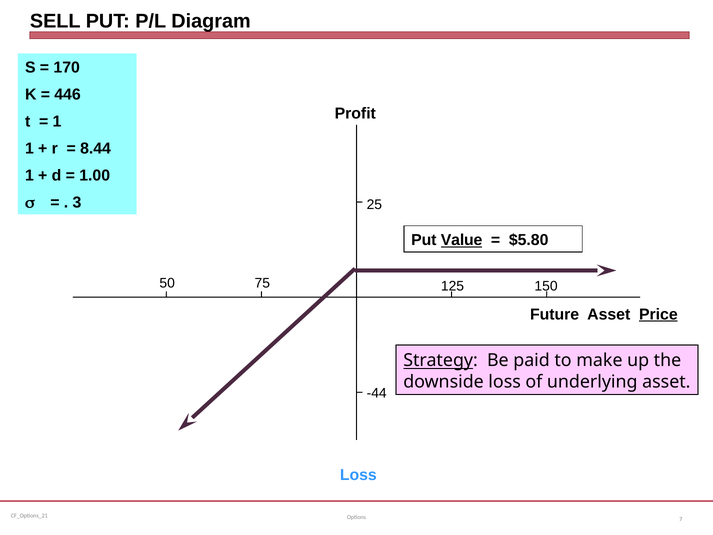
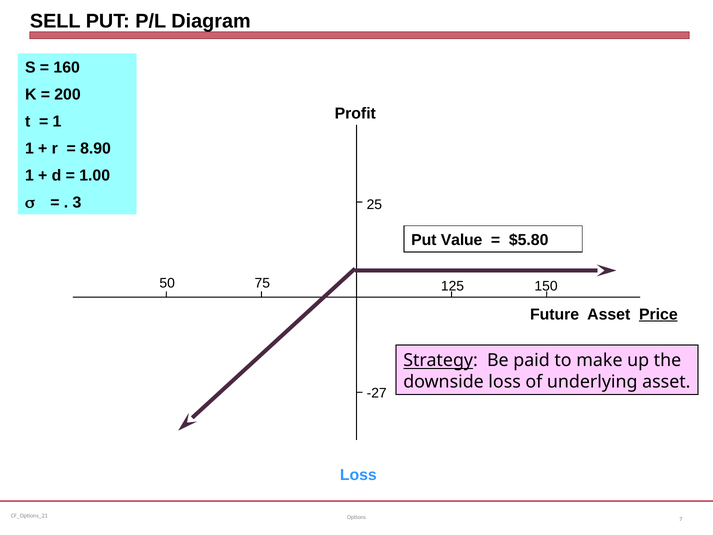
170: 170 -> 160
446: 446 -> 200
8.44: 8.44 -> 8.90
Value underline: present -> none
-44: -44 -> -27
